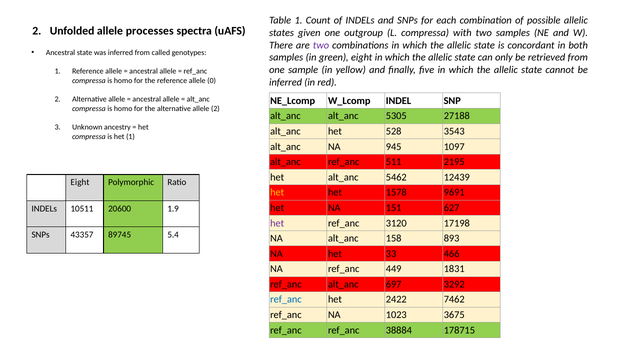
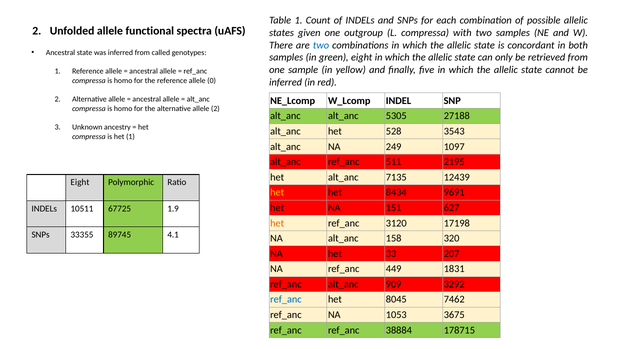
processes: processes -> functional
two at (321, 45) colour: purple -> blue
945: 945 -> 249
5462: 5462 -> 7135
1578: 1578 -> 8434
20600: 20600 -> 67725
het at (277, 223) colour: purple -> orange
43357: 43357 -> 33355
5.4: 5.4 -> 4.1
893: 893 -> 320
466: 466 -> 207
697: 697 -> 909
2422: 2422 -> 8045
1023: 1023 -> 1053
